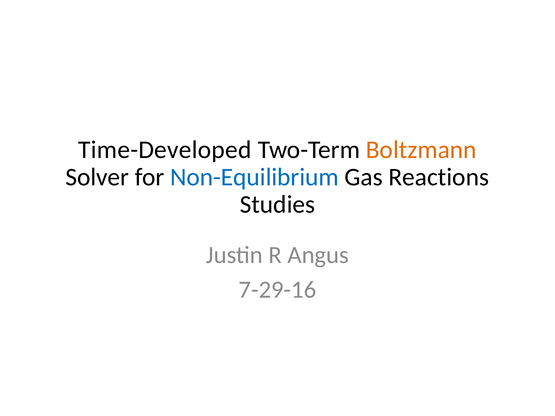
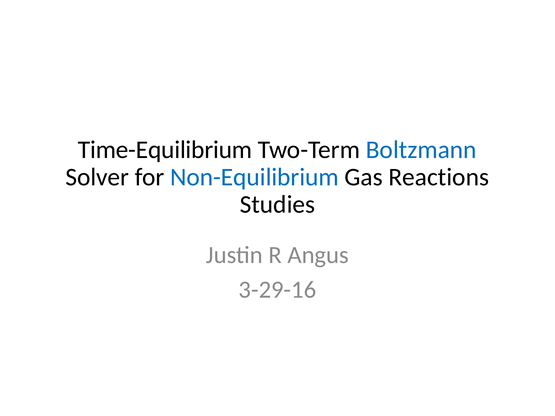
Time-Developed: Time-Developed -> Time-Equilibrium
Boltzmann colour: orange -> blue
7-29-16: 7-29-16 -> 3-29-16
